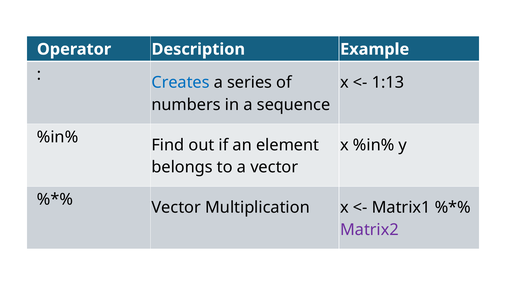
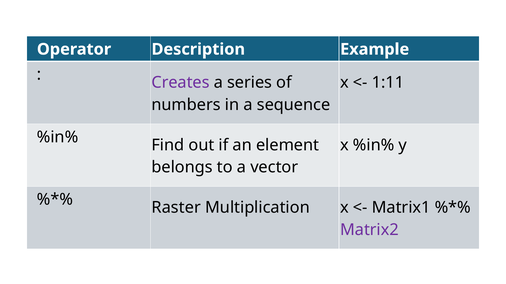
Creates colour: blue -> purple
1:13: 1:13 -> 1:11
Vector at (176, 208): Vector -> Raster
